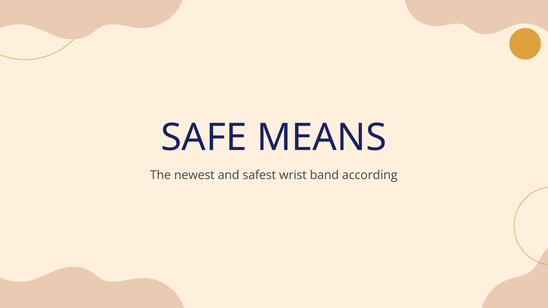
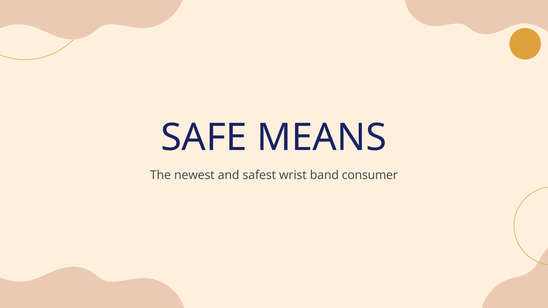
according: according -> consumer
